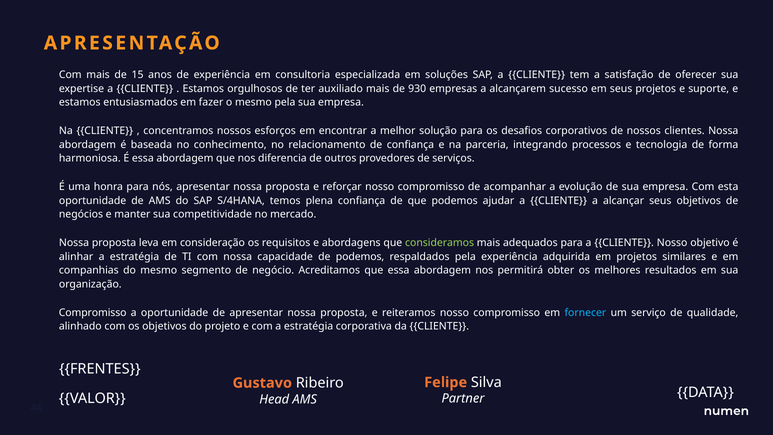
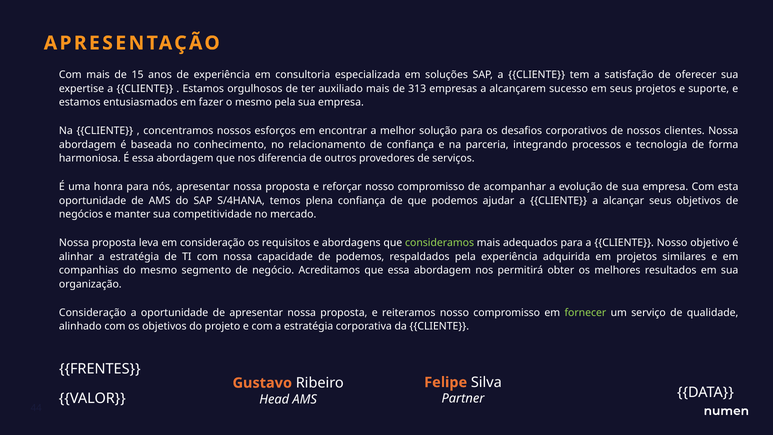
930: 930 -> 313
Compromisso at (93, 313): Compromisso -> Consideração
fornecer colour: light blue -> light green
